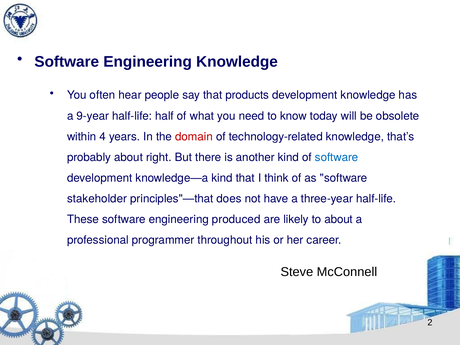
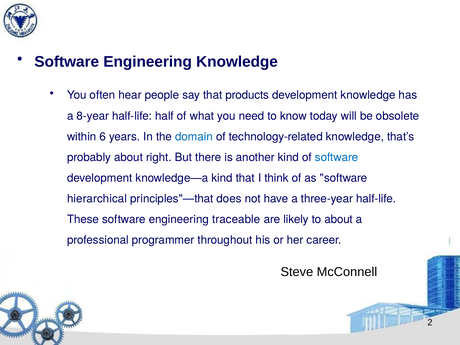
9-year: 9-year -> 8-year
4: 4 -> 6
domain colour: red -> blue
stakeholder: stakeholder -> hierarchical
produced: produced -> traceable
